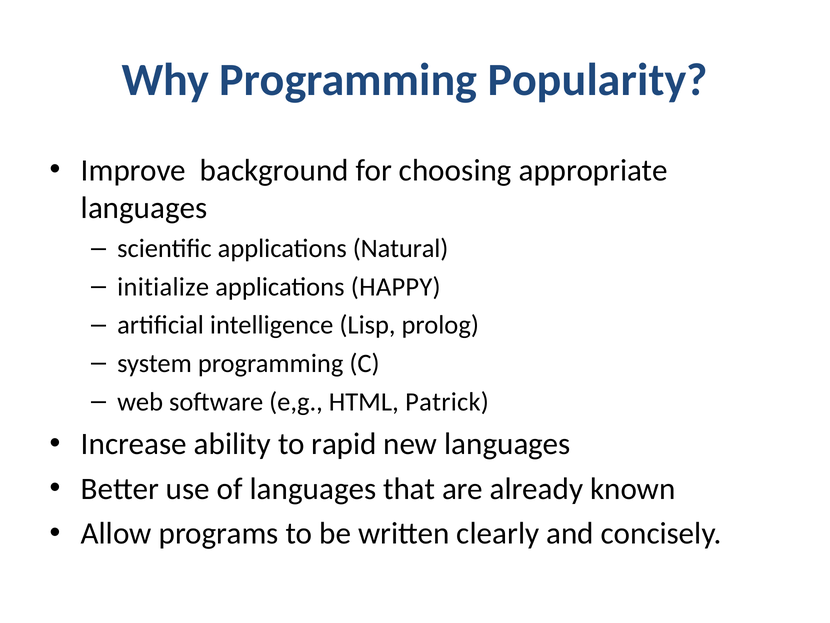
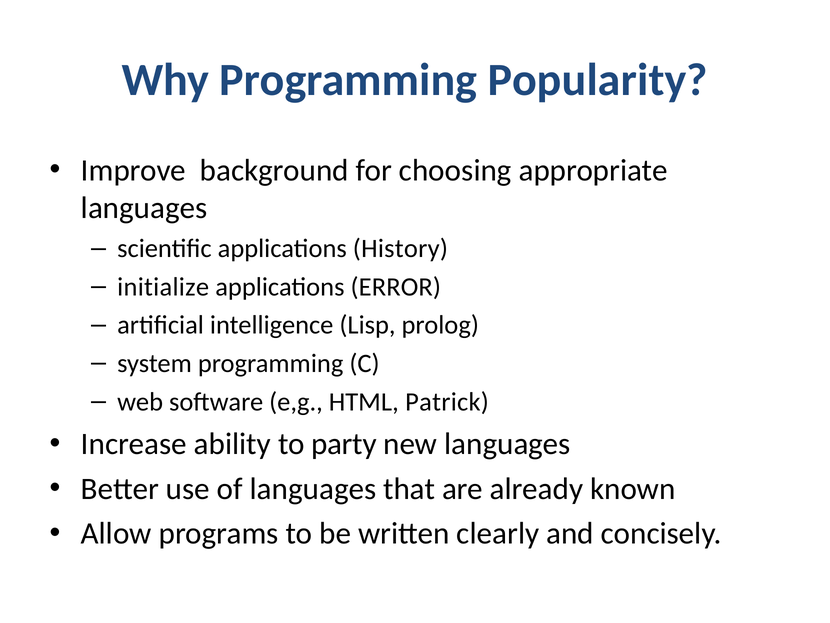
Natural: Natural -> History
HAPPY: HAPPY -> ERROR
rapid: rapid -> party
